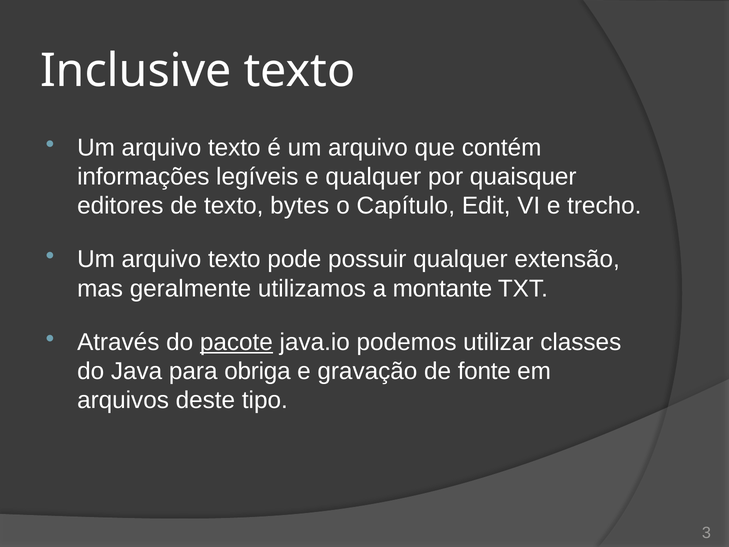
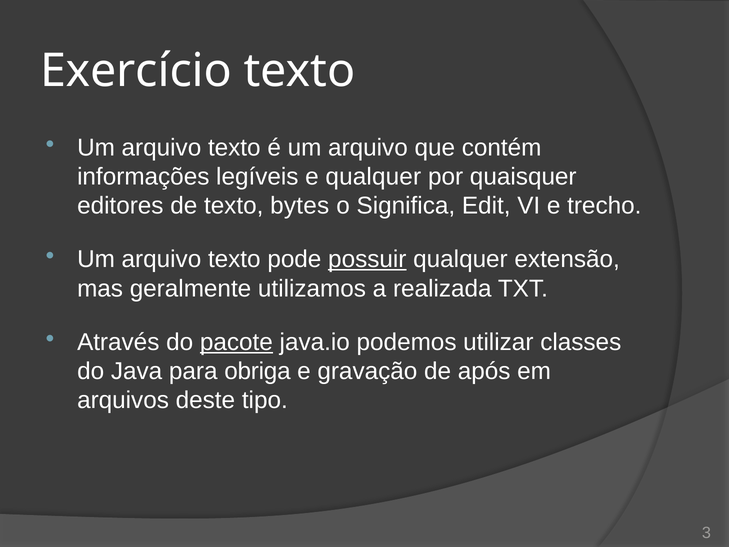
Inclusive: Inclusive -> Exercício
Capítulo: Capítulo -> Significa
possuir underline: none -> present
montante: montante -> realizada
fonte: fonte -> após
